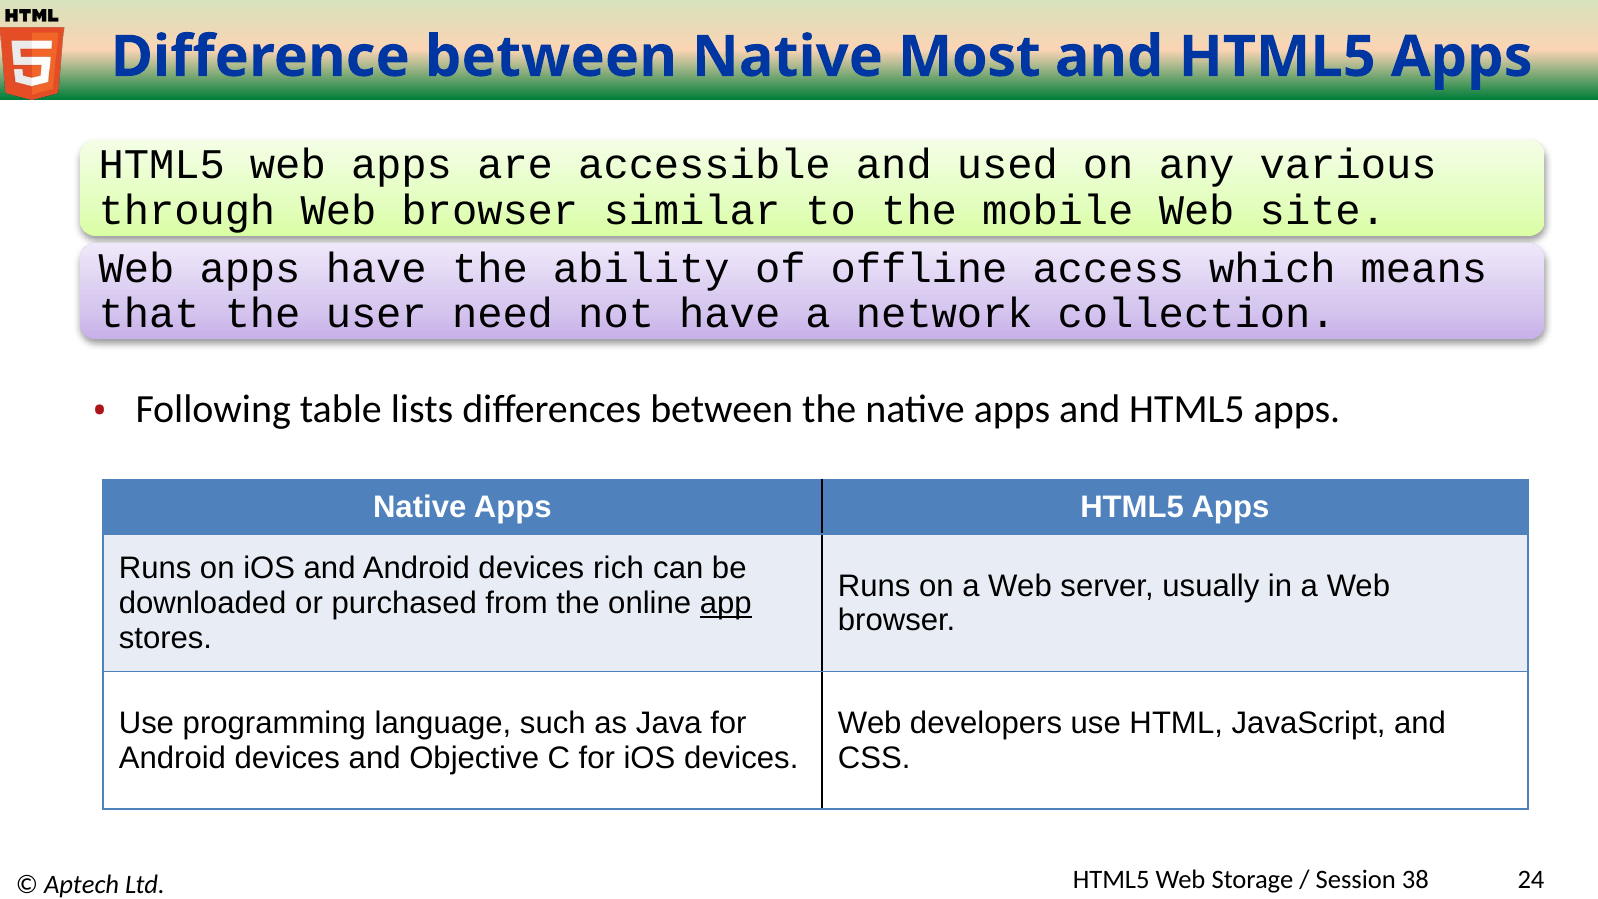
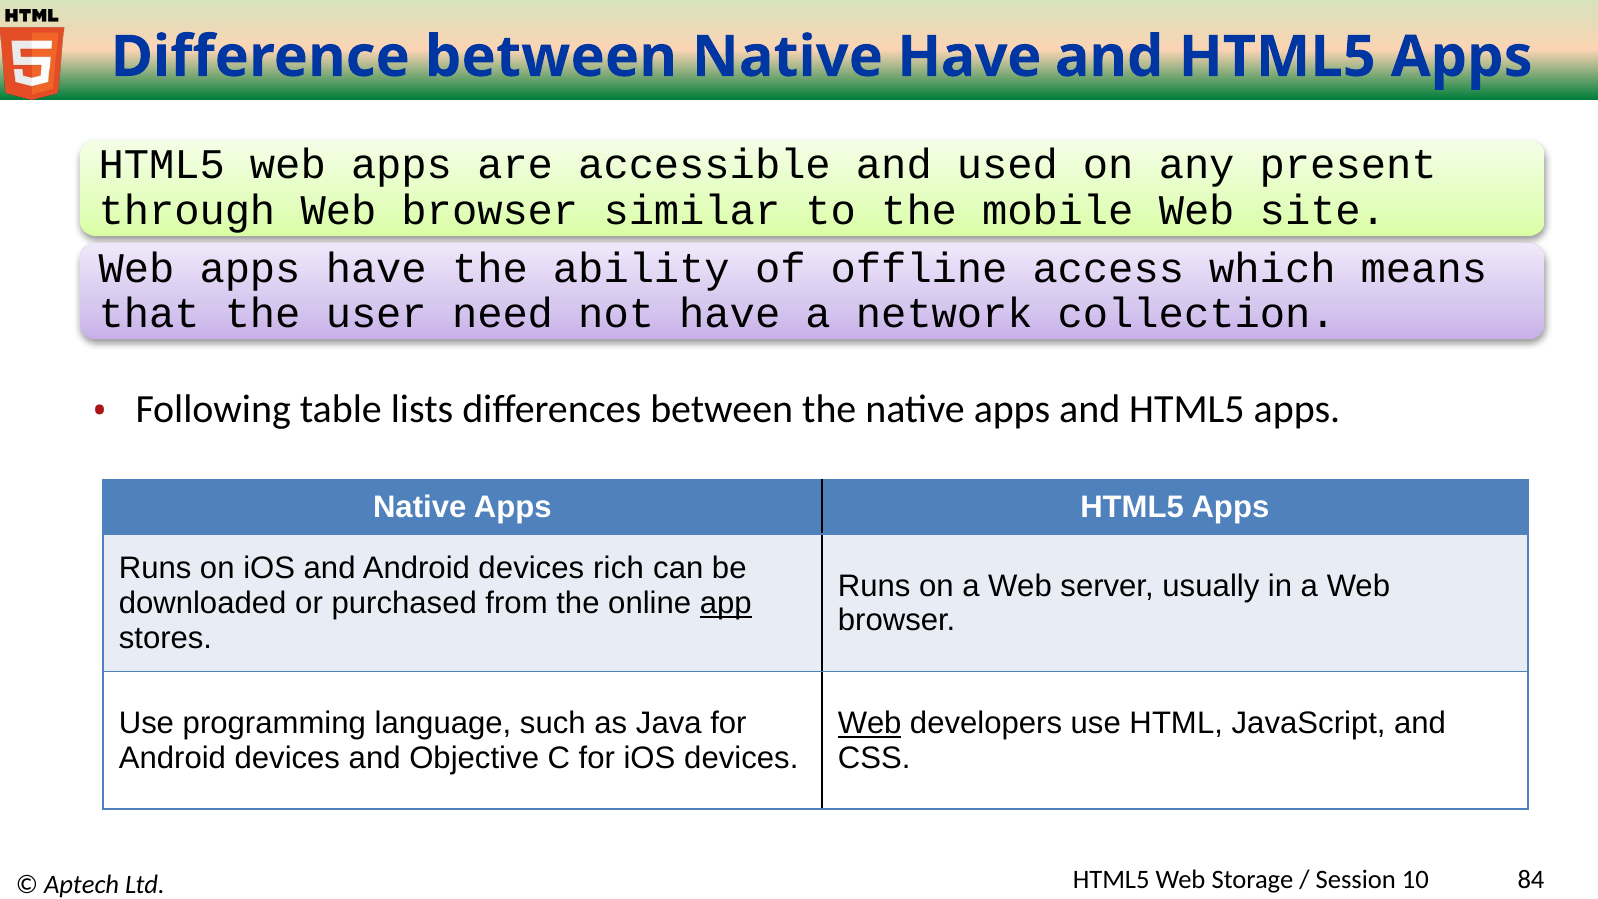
Native Most: Most -> Have
various: various -> present
Web at (870, 723) underline: none -> present
38: 38 -> 10
24: 24 -> 84
